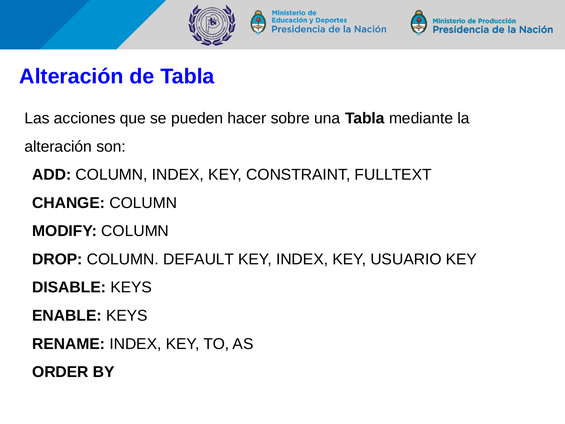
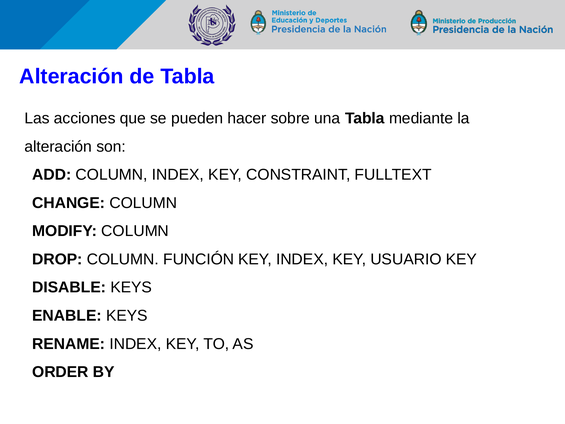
DEFAULT: DEFAULT -> FUNCIÓN
